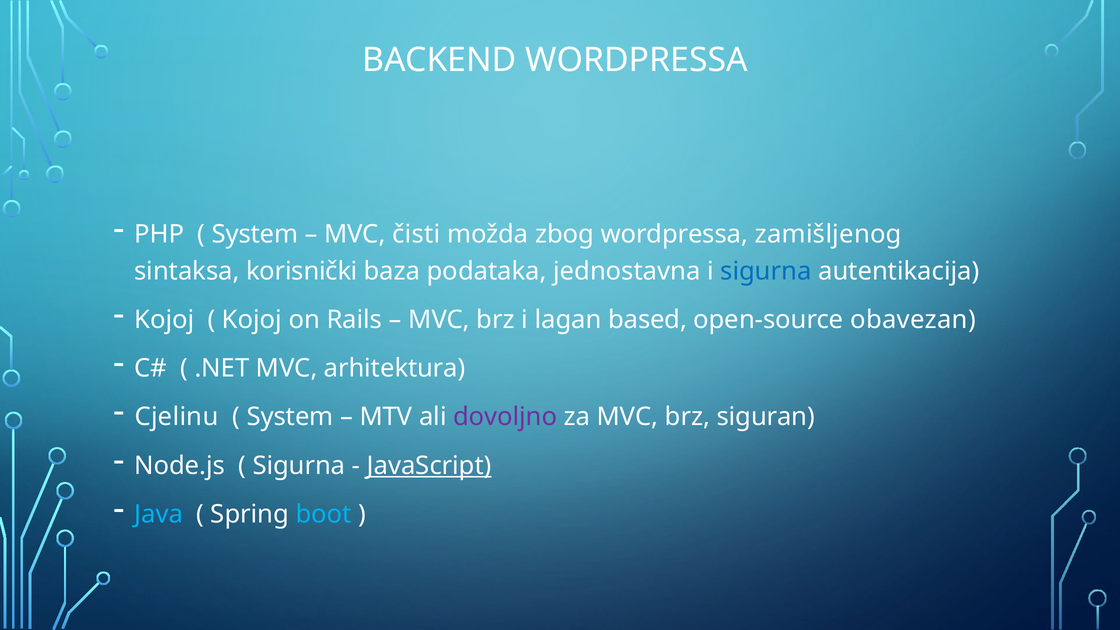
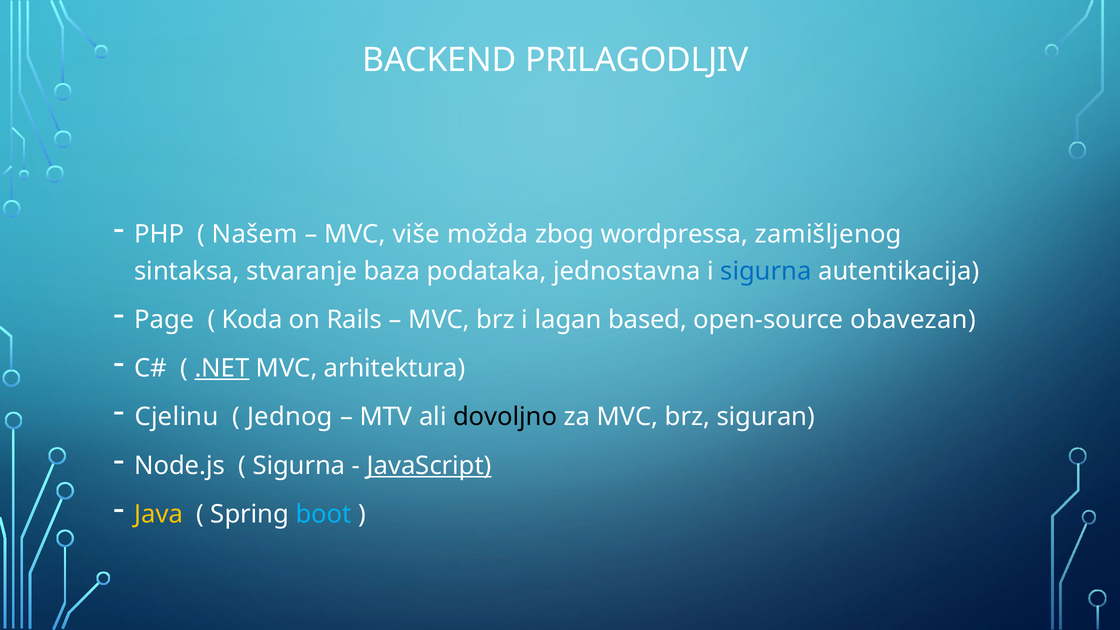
BACKEND WORDPRESSA: WORDPRESSA -> PRILAGODLJIV
System at (255, 234): System -> Našem
čisti: čisti -> više
korisnički: korisnički -> stvaranje
Kojoj at (164, 320): Kojoj -> Page
Kojoj at (252, 320): Kojoj -> Koda
.NET underline: none -> present
System at (290, 417): System -> Jednog
dovoljno colour: purple -> black
Java colour: light blue -> yellow
